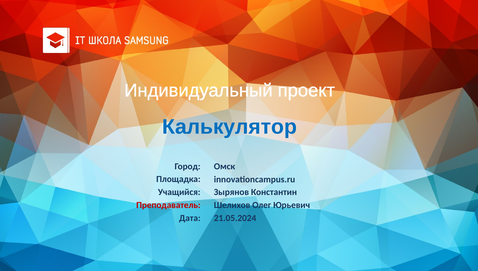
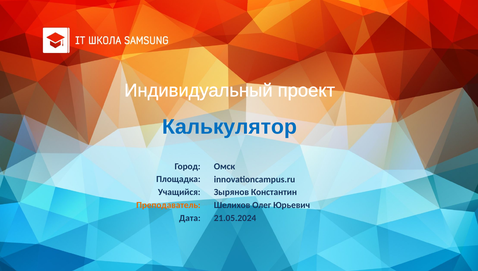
Преподаватель colour: red -> orange
